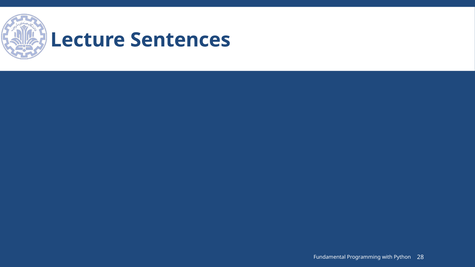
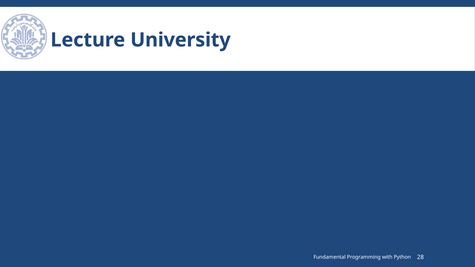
Sentences: Sentences -> University
